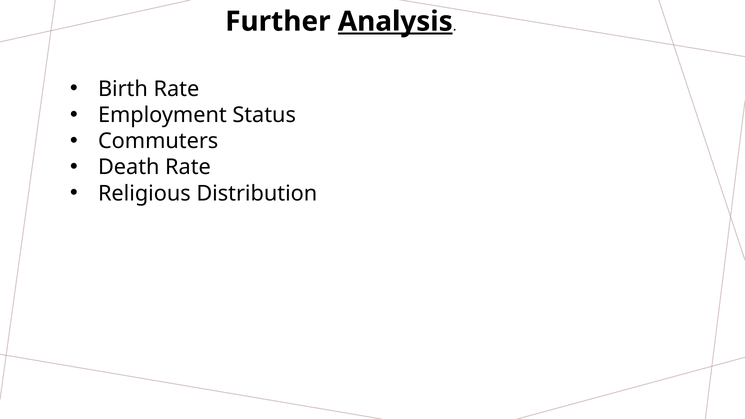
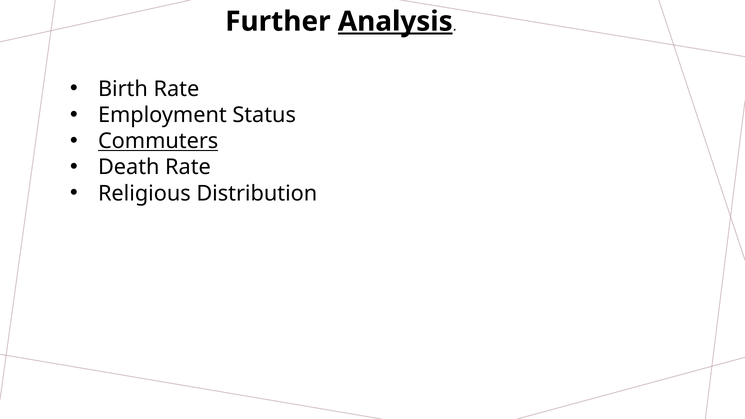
Commuters underline: none -> present
